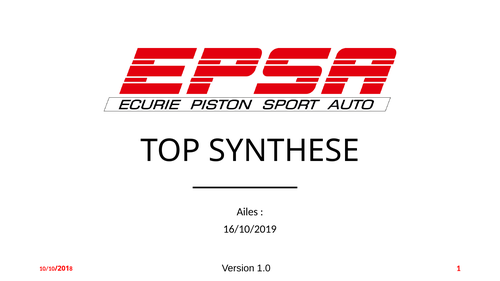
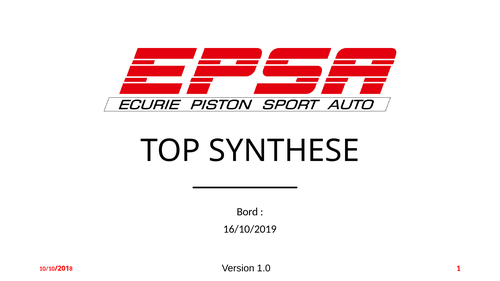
Ailes: Ailes -> Bord
